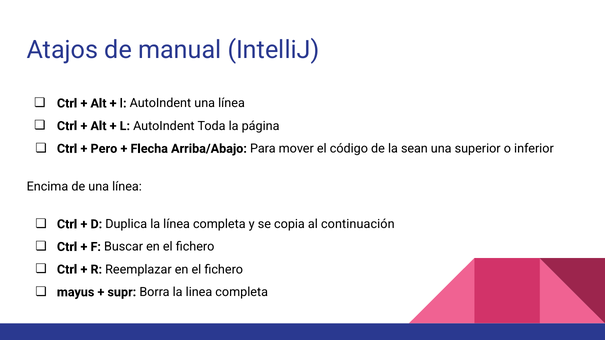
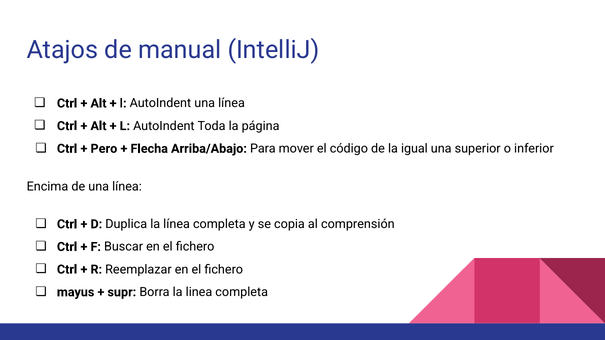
sean: sean -> igual
continuación: continuación -> comprensión
